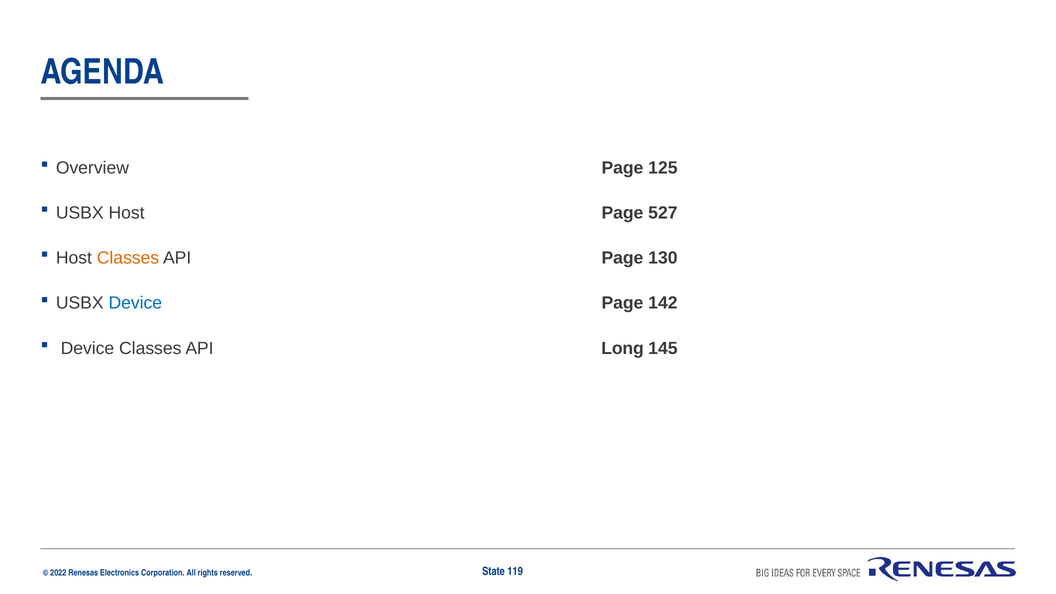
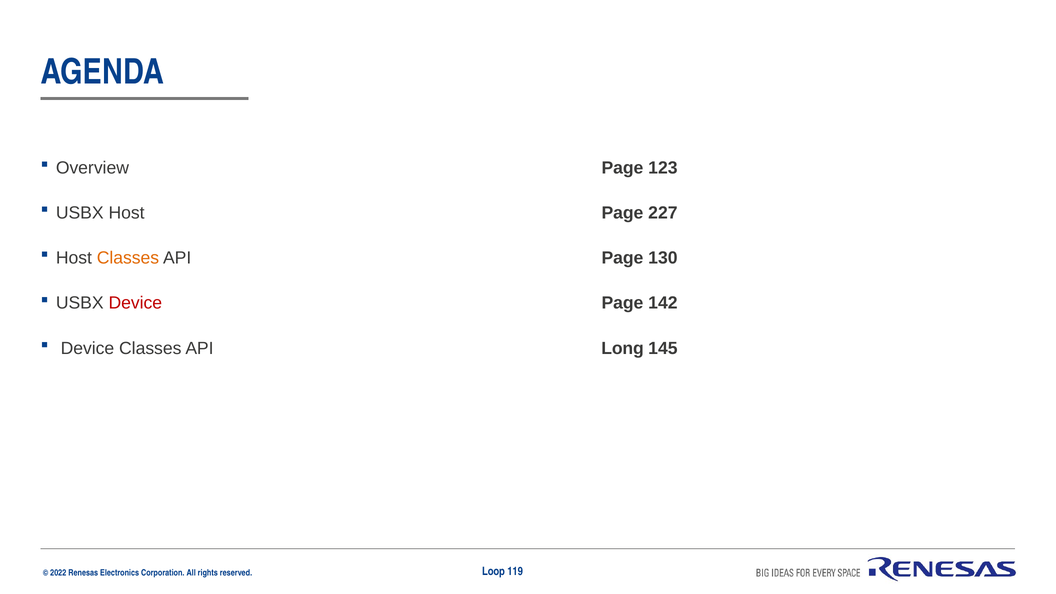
125: 125 -> 123
527: 527 -> 227
Device at (135, 303) colour: blue -> red
State: State -> Loop
